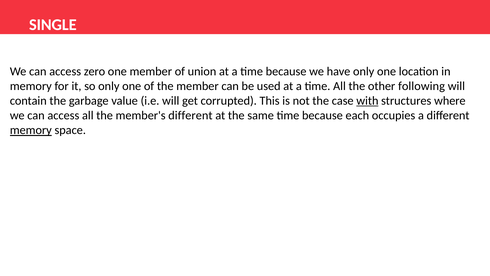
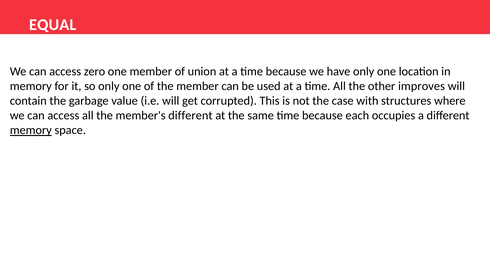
SINGLE: SINGLE -> EQUAL
following: following -> improves
with underline: present -> none
